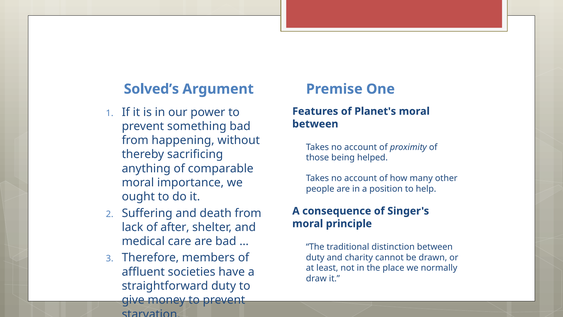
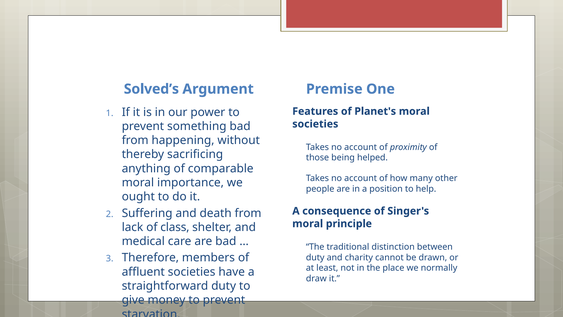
between at (315, 124): between -> societies
after: after -> class
